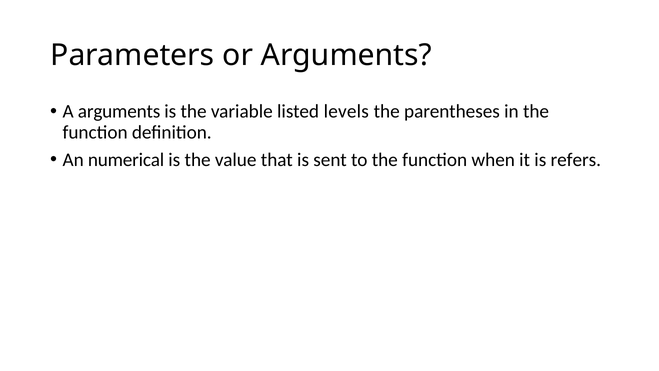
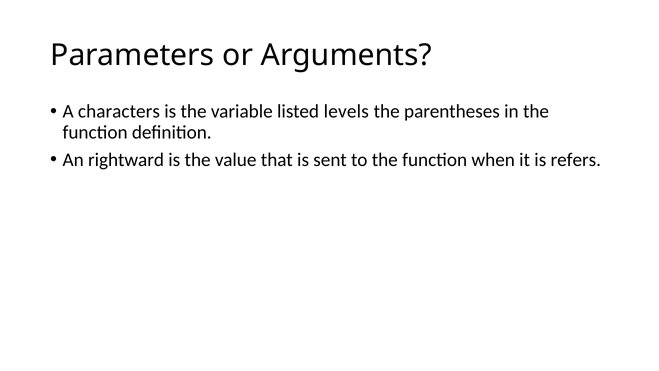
A arguments: arguments -> characters
numerical: numerical -> rightward
